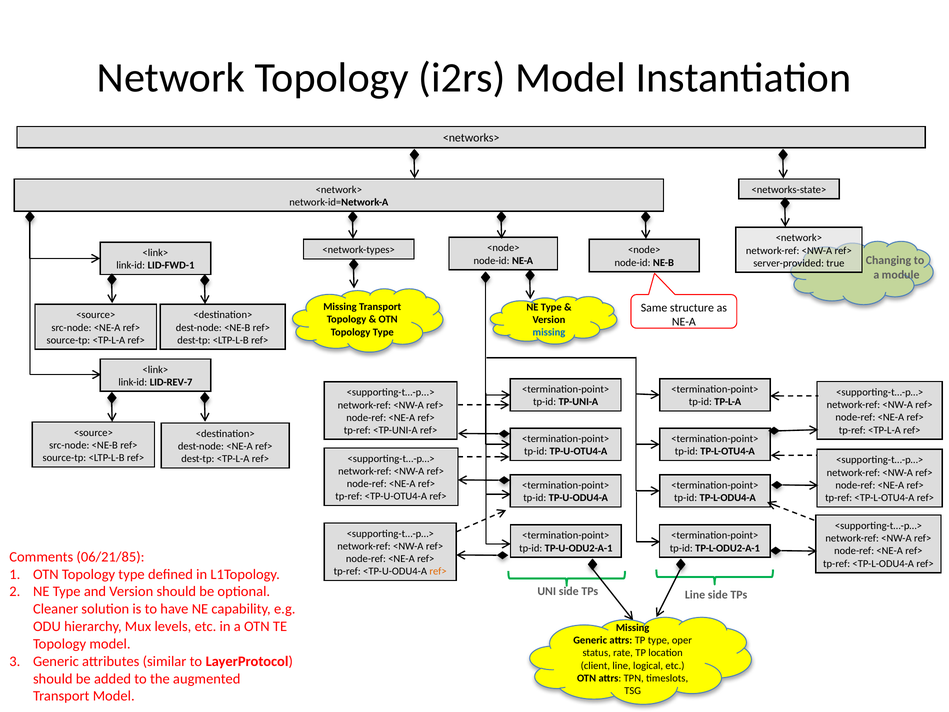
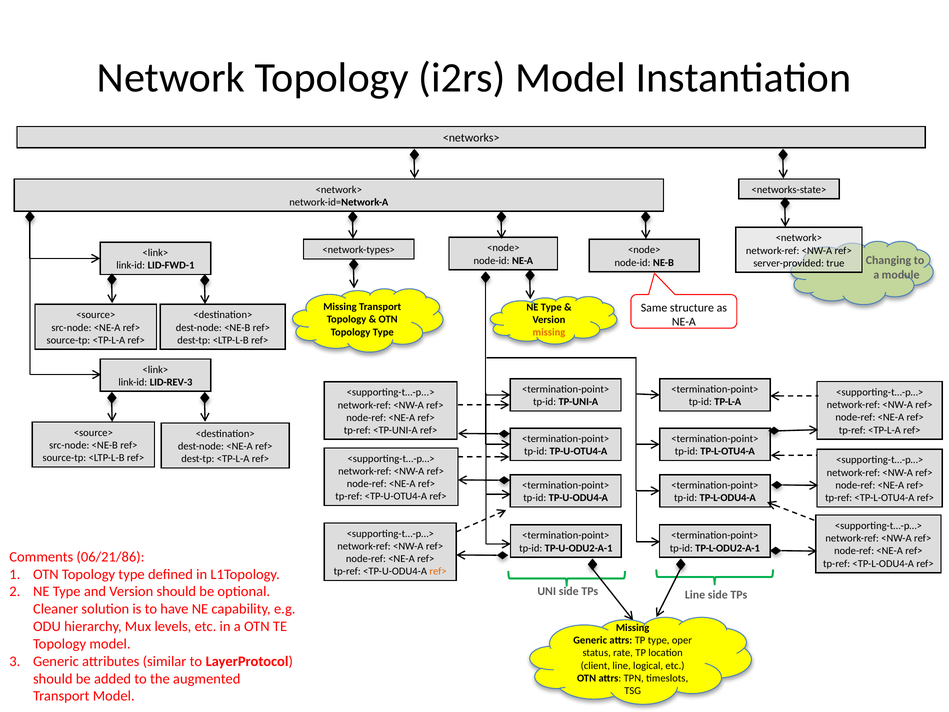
missing at (549, 332) colour: blue -> orange
LID-REV-7: LID-REV-7 -> LID-REV-3
06/21/85: 06/21/85 -> 06/21/86
